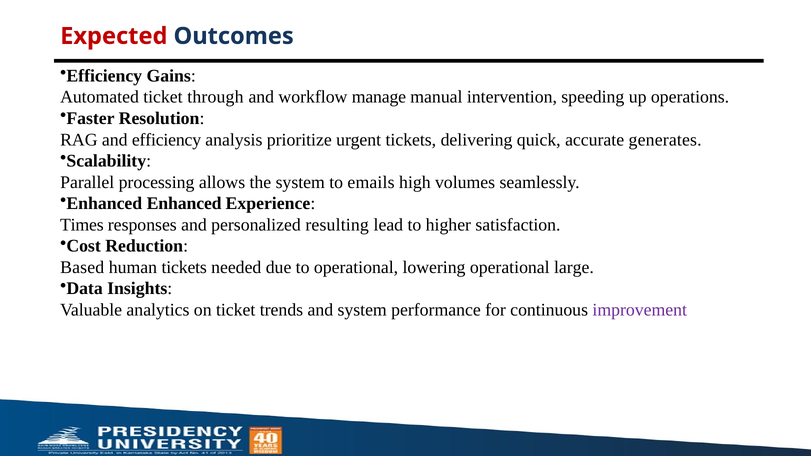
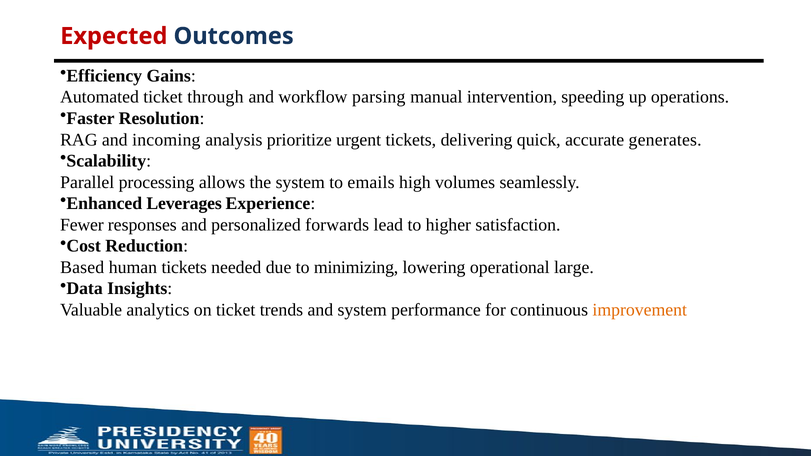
manage: manage -> parsing
and efficiency: efficiency -> incoming
Enhanced Enhanced: Enhanced -> Leverages
Times: Times -> Fewer
resulting: resulting -> forwards
to operational: operational -> minimizing
improvement colour: purple -> orange
